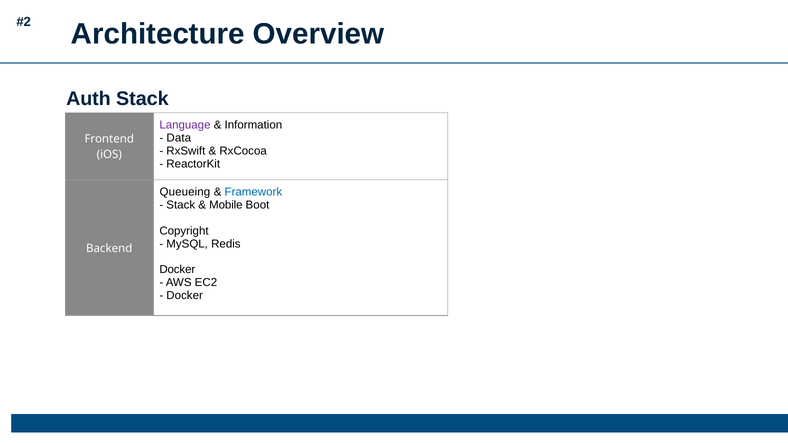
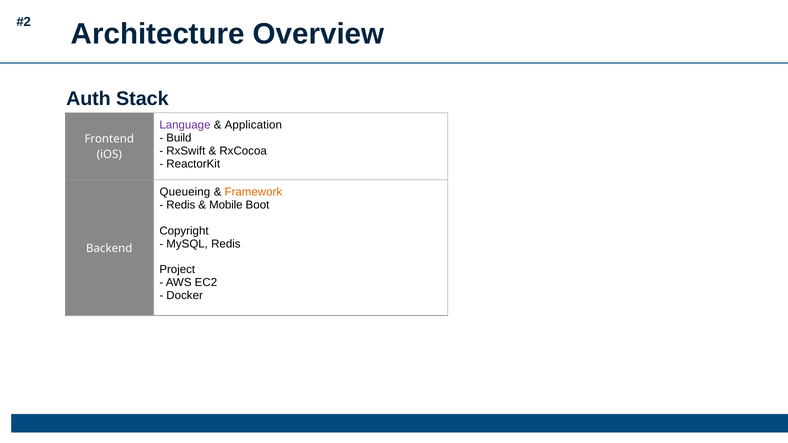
Information: Information -> Application
Data: Data -> Build
Framework colour: blue -> orange
Stack at (181, 205): Stack -> Redis
Docker at (177, 270): Docker -> Project
